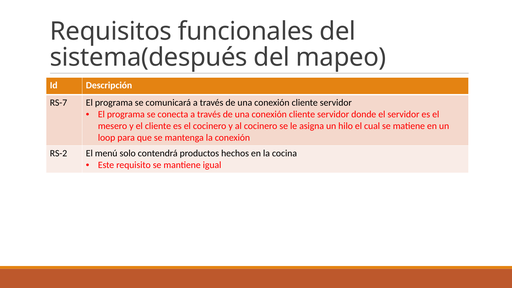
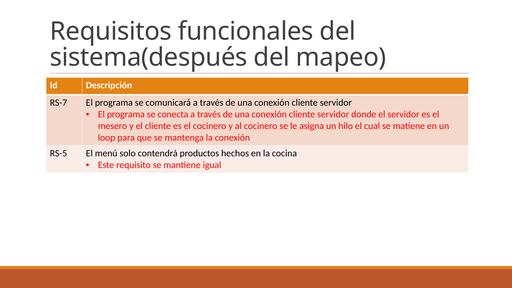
RS-2: RS-2 -> RS-5
